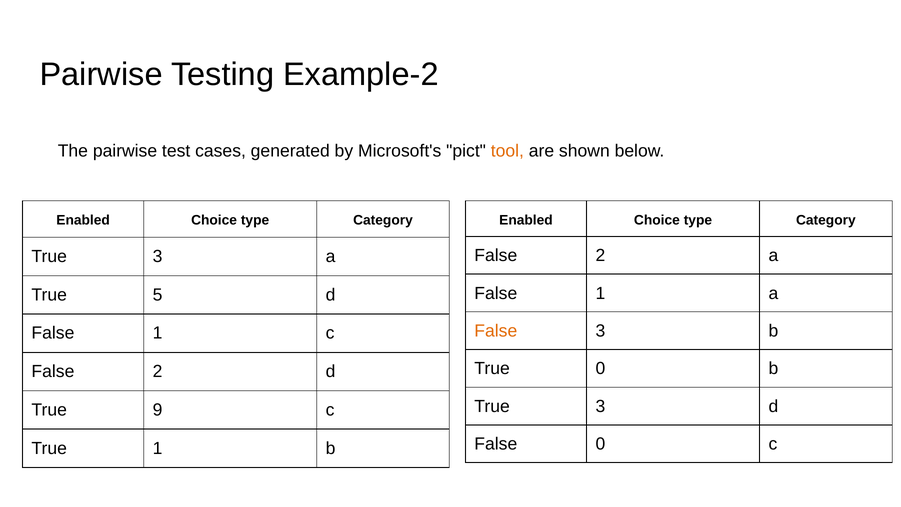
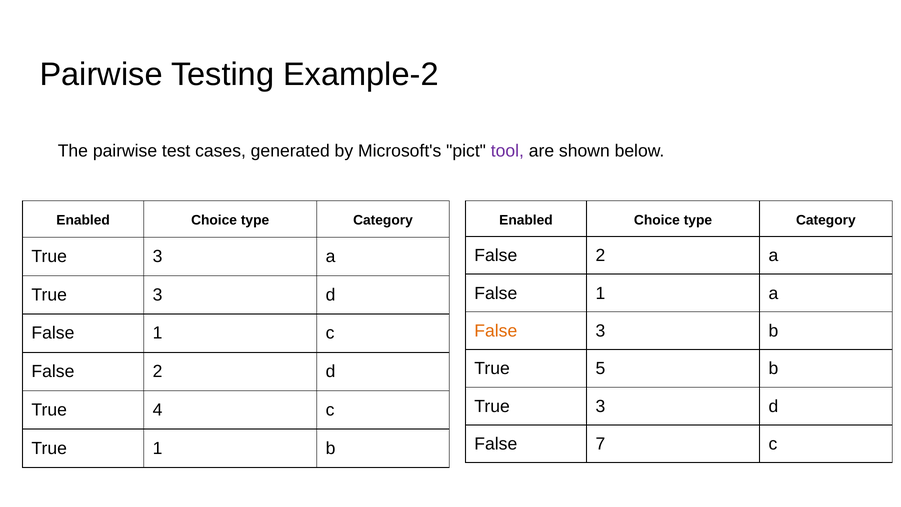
tool colour: orange -> purple
5 at (158, 295): 5 -> 3
True 0: 0 -> 5
9: 9 -> 4
False 0: 0 -> 7
